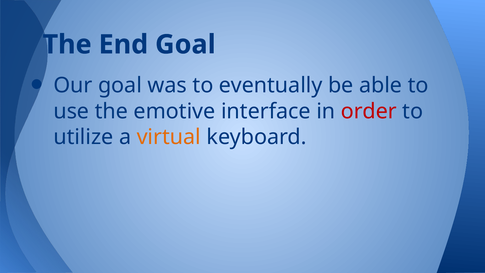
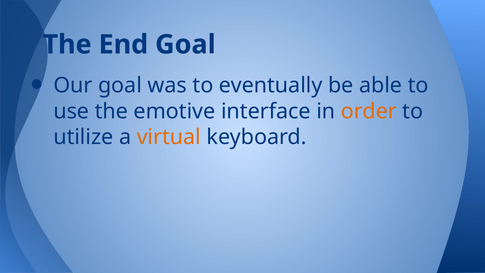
order colour: red -> orange
